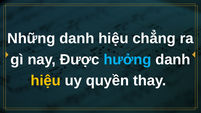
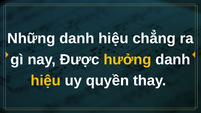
hưởng colour: light blue -> yellow
